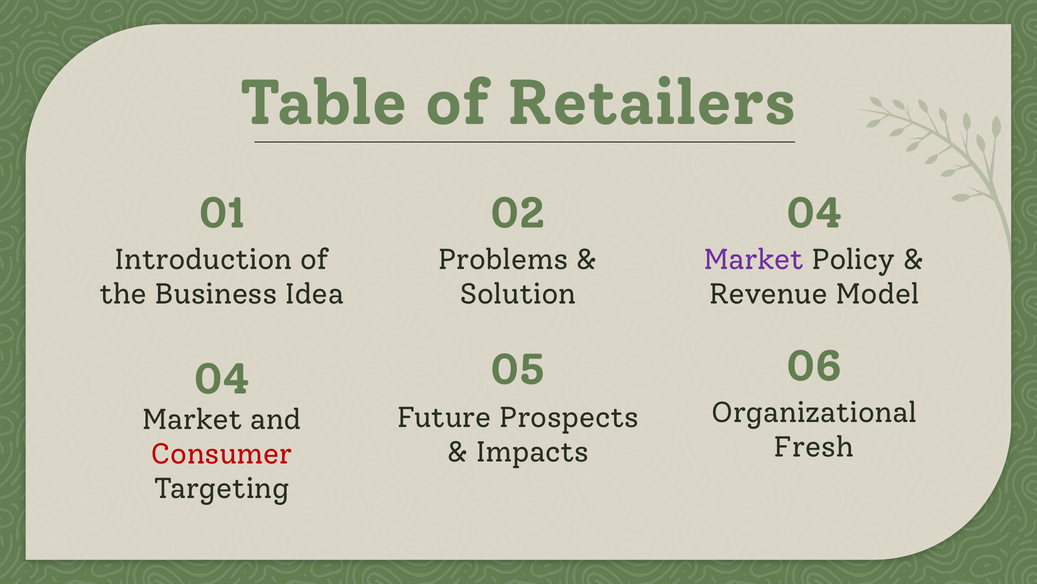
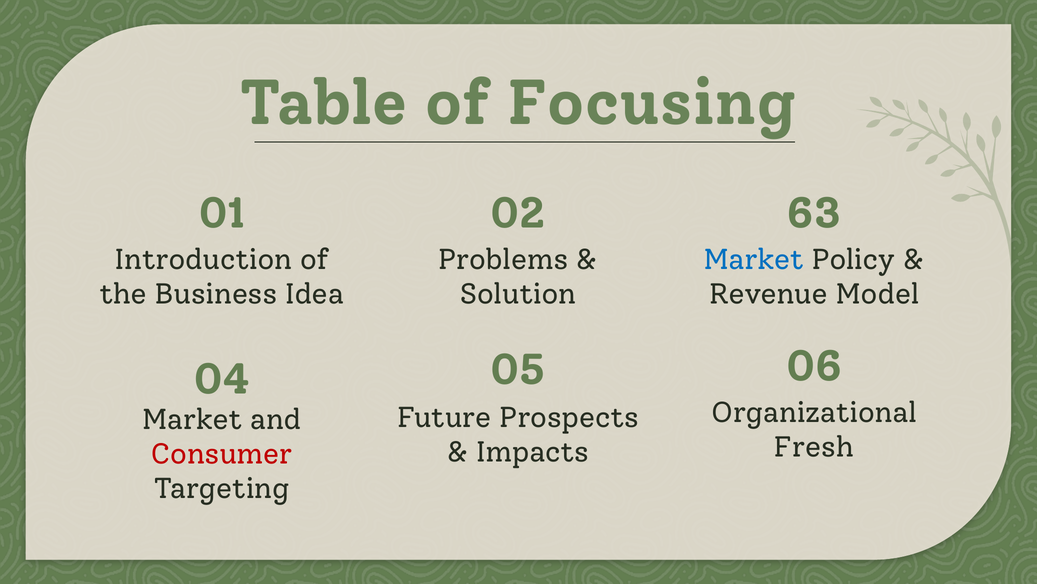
Retailers: Retailers -> Focusing
02 04: 04 -> 63
Market at (754, 259) colour: purple -> blue
